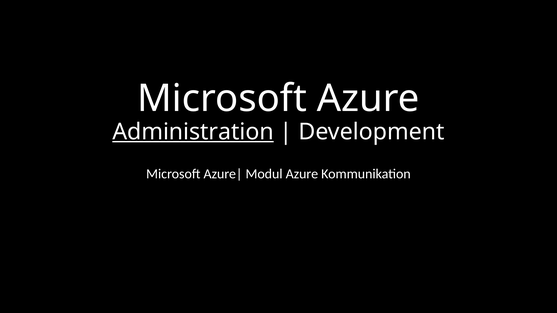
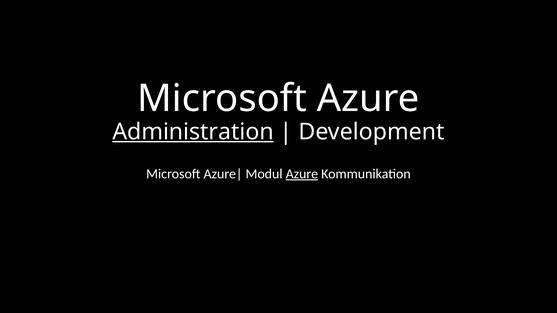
Azure at (302, 174) underline: none -> present
